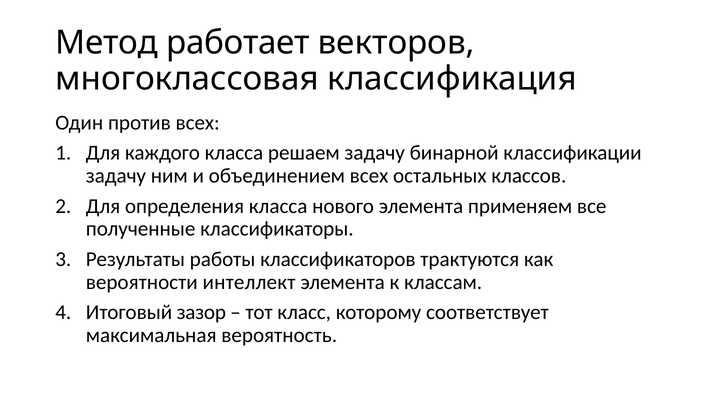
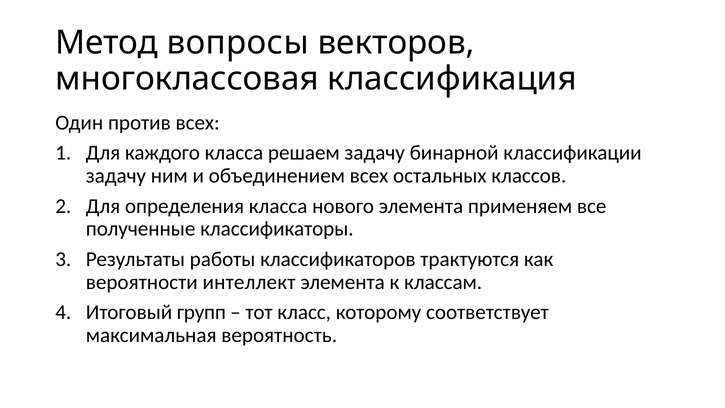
работает: работает -> вопросы
зазор: зазор -> групп
